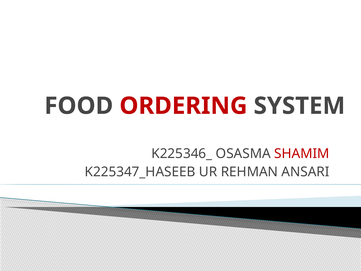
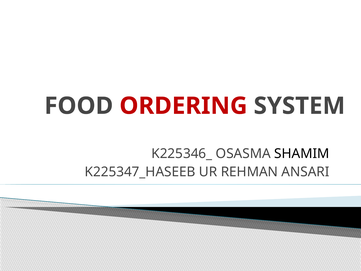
SHAMIM colour: red -> black
